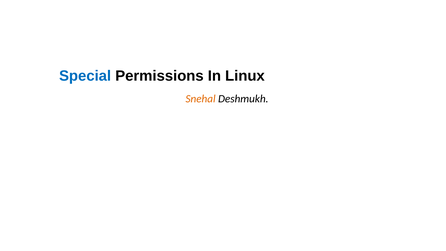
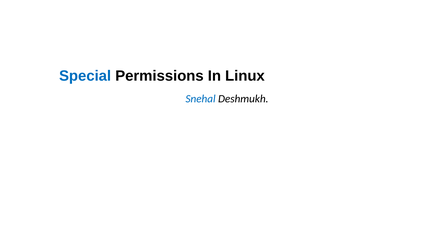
Snehal colour: orange -> blue
